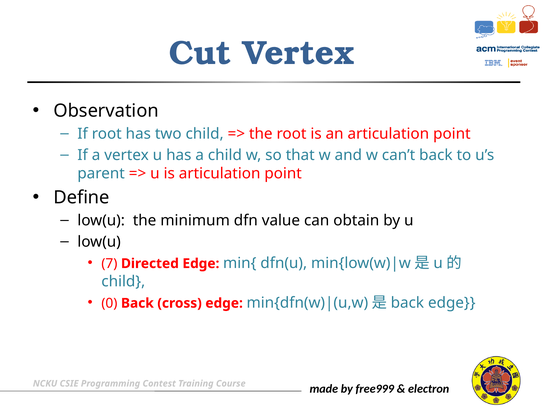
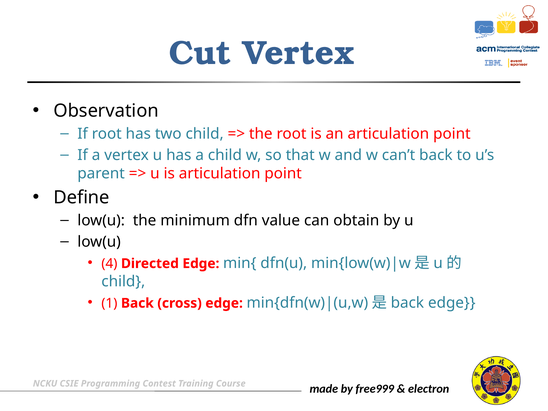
7: 7 -> 4
0: 0 -> 1
